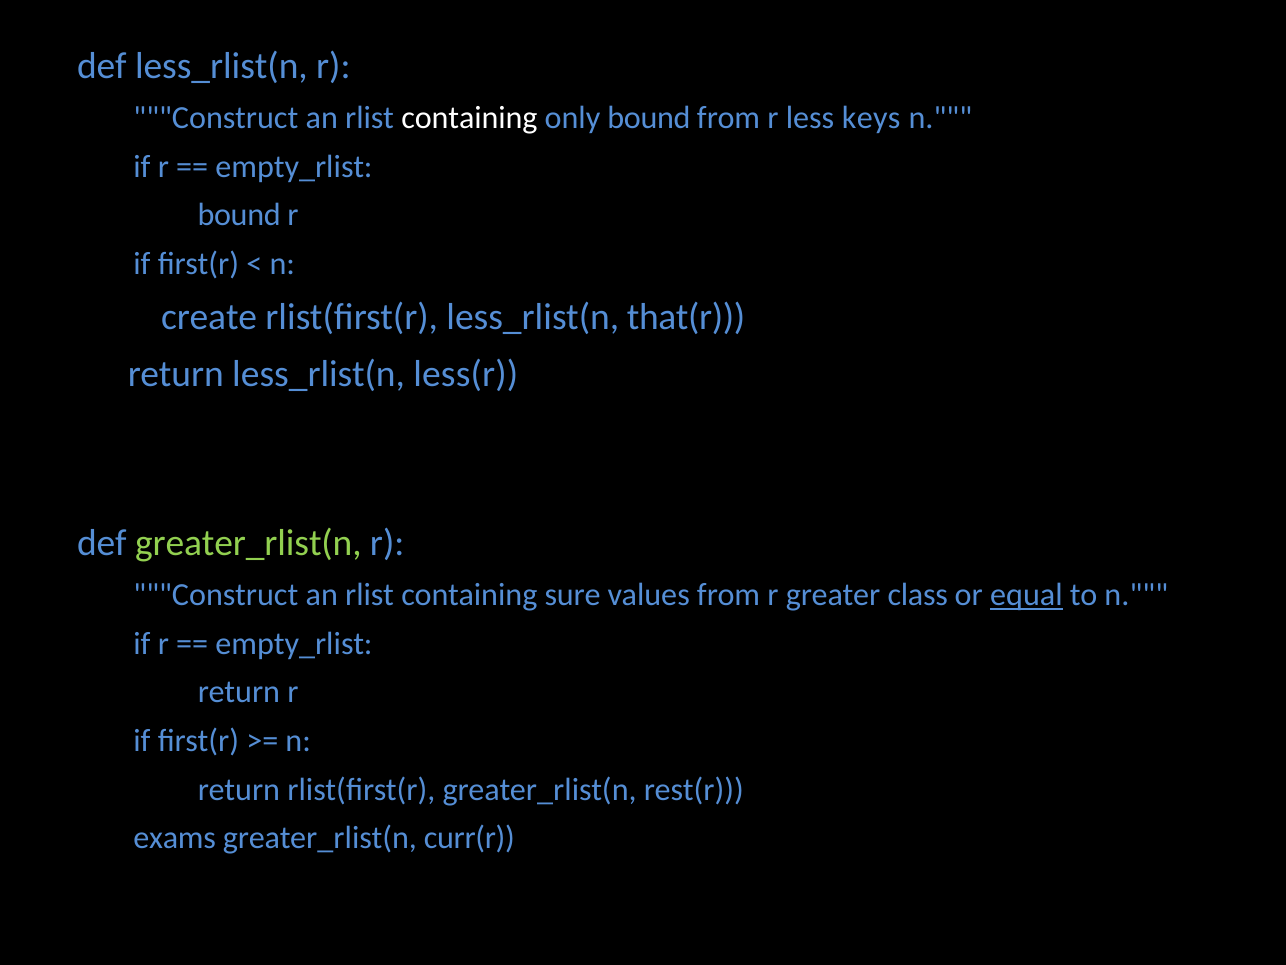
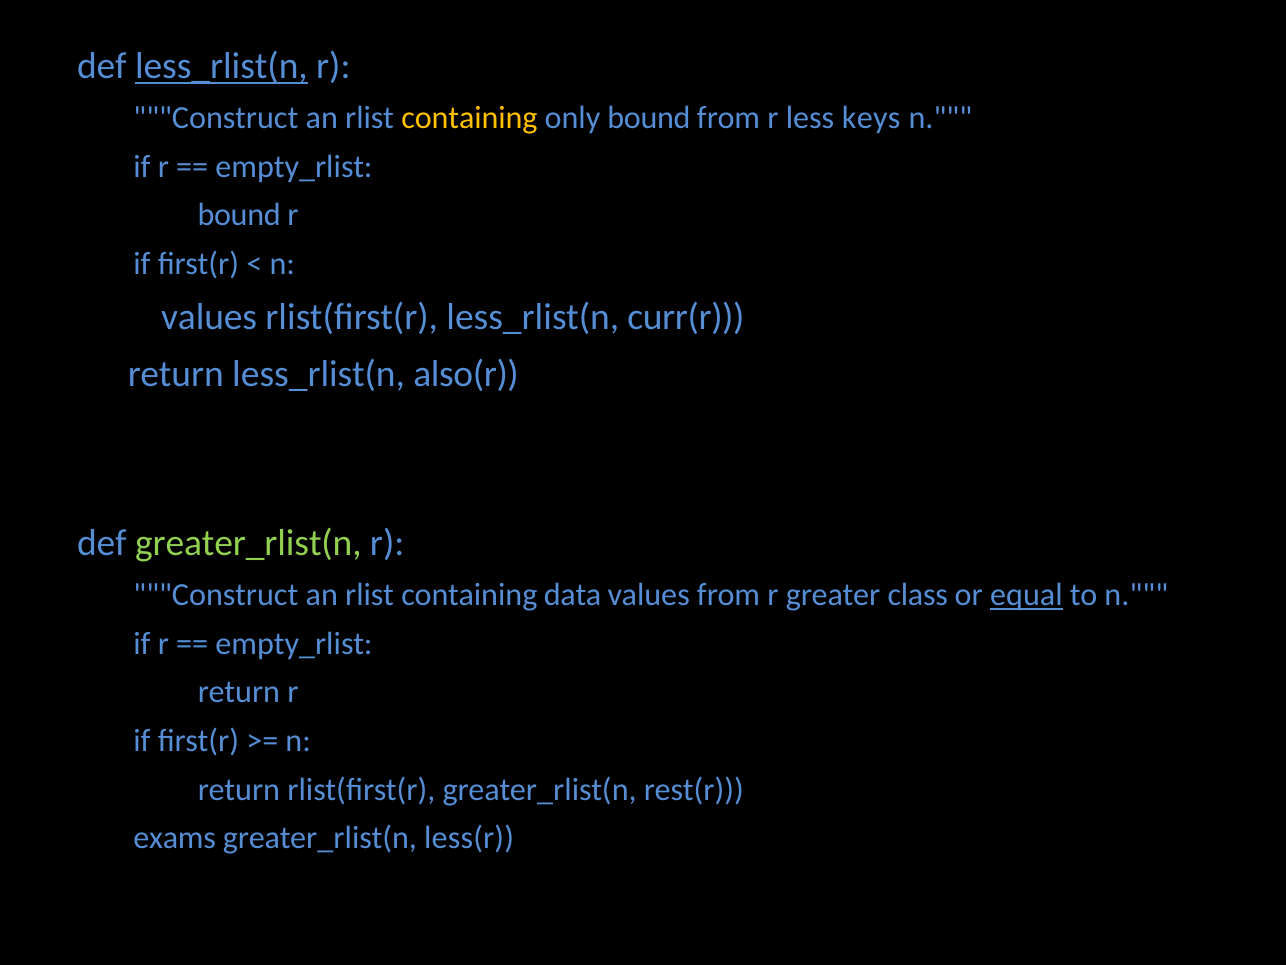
less_rlist(n at (221, 67) underline: none -> present
containing at (469, 118) colour: white -> yellow
create at (209, 317): create -> values
that(r: that(r -> curr(r
less(r: less(r -> also(r
sure: sure -> data
curr(r: curr(r -> less(r
